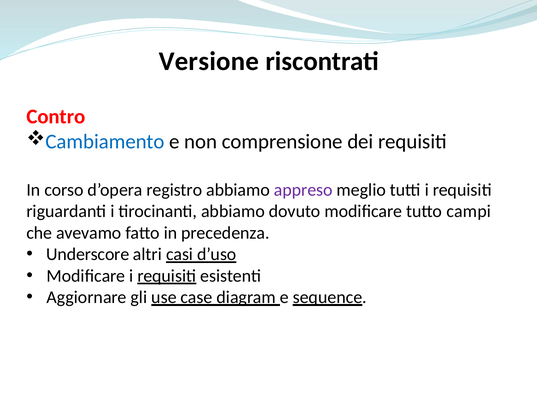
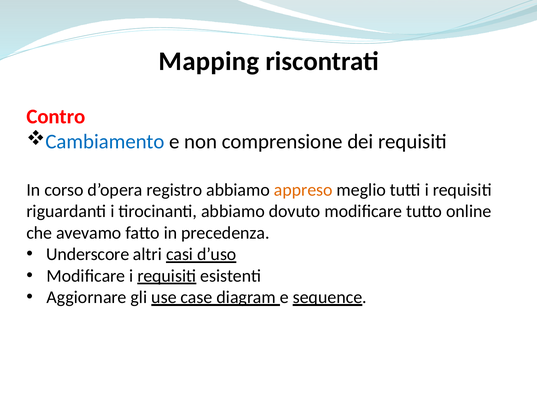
Versione: Versione -> Mapping
appreso colour: purple -> orange
campi: campi -> online
